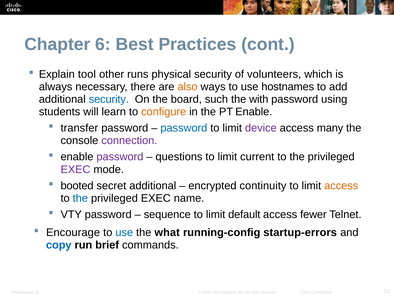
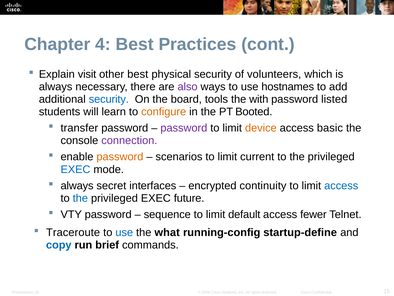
6: 6 -> 4
tool: tool -> visit
other runs: runs -> best
also colour: orange -> purple
such: such -> tools
using: using -> listed
PT Enable: Enable -> Booted
password at (184, 128) colour: blue -> purple
device colour: purple -> orange
many: many -> basic
password at (120, 157) colour: purple -> orange
questions: questions -> scenarios
EXEC at (75, 169) colour: purple -> blue
booted at (77, 185): booted -> always
secret additional: additional -> interfaces
access at (341, 185) colour: orange -> blue
name: name -> future
Encourage: Encourage -> Traceroute
startup-errors: startup-errors -> startup-define
